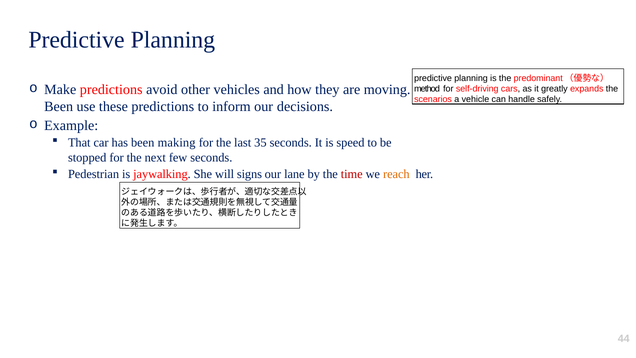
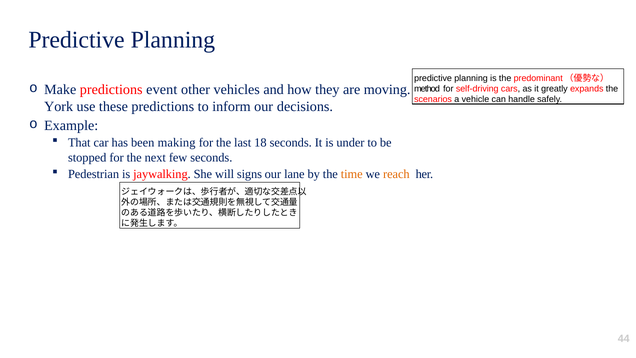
avoid: avoid -> event
Been at (59, 107): Been -> York
35: 35 -> 18
speed: speed -> under
time colour: red -> orange
